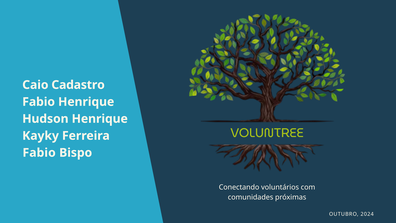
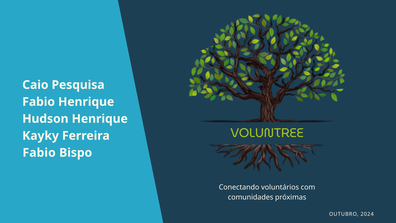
Cadastro: Cadastro -> Pesquisa
